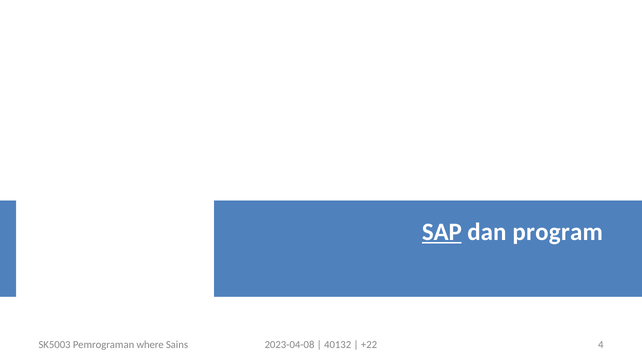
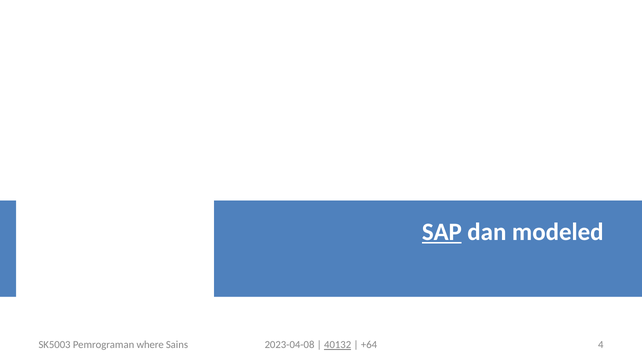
program: program -> modeled
40132 underline: none -> present
+22: +22 -> +64
